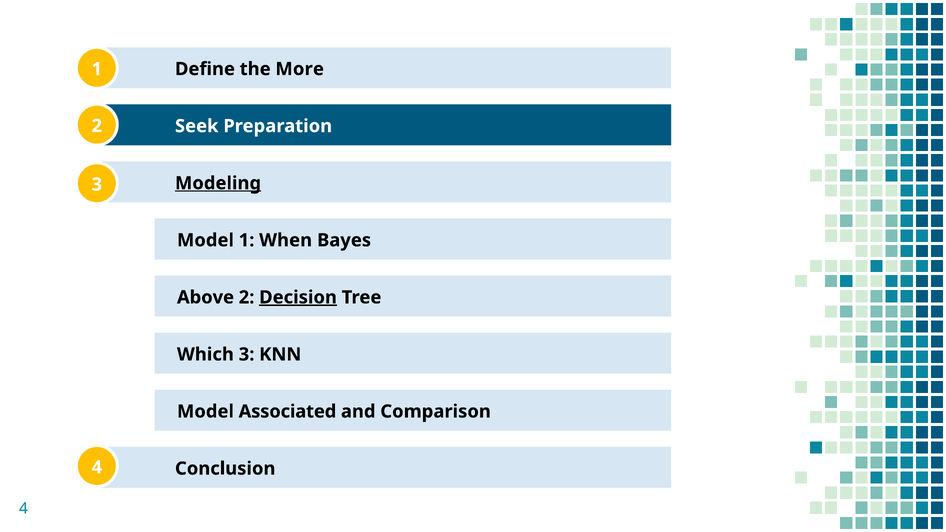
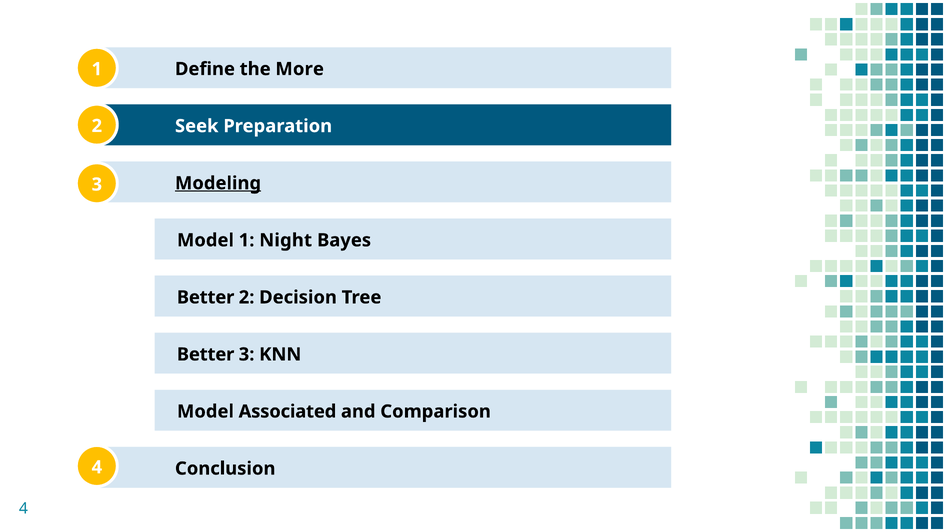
When: When -> Night
Above at (206, 297): Above -> Better
Decision underline: present -> none
Which at (205, 355): Which -> Better
